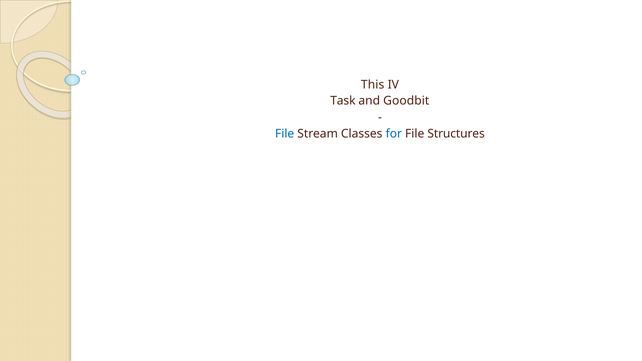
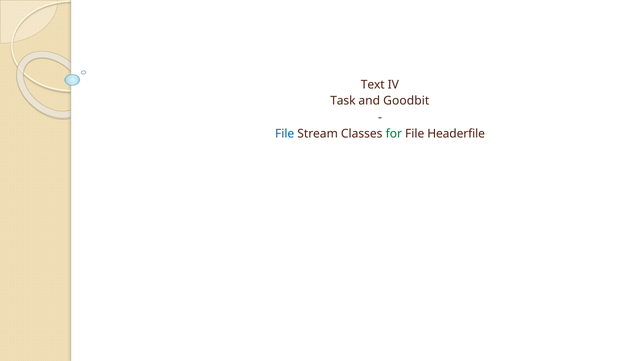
This: This -> Text
for colour: blue -> green
Structures: Structures -> Headerfile
